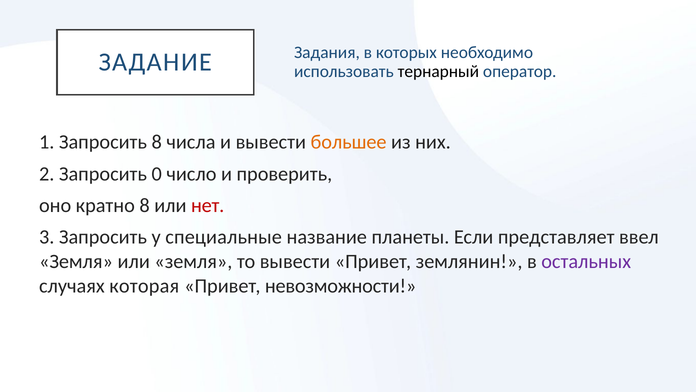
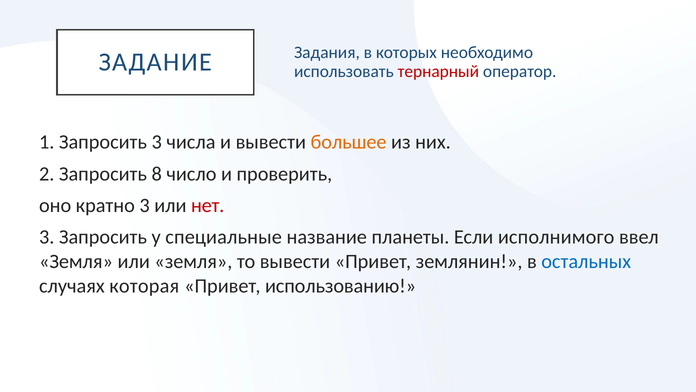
тернарный colour: black -> red
Запросить 8: 8 -> 3
0: 0 -> 8
кратно 8: 8 -> 3
представляет: представляет -> исполнимого
остальных colour: purple -> blue
невозможности: невозможности -> использованию
